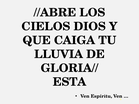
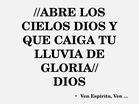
ESTA at (70, 82): ESTA -> DIOS
